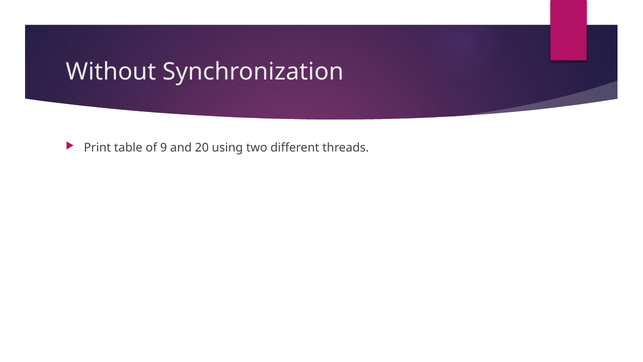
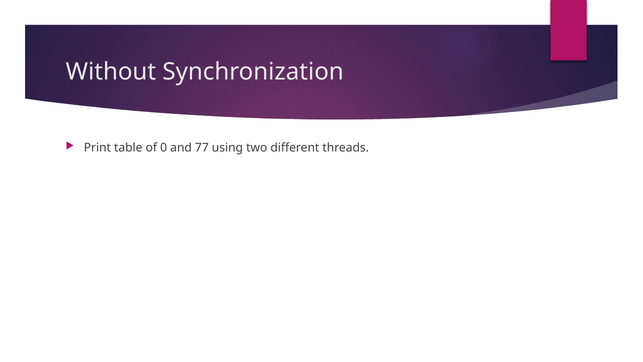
9: 9 -> 0
20: 20 -> 77
